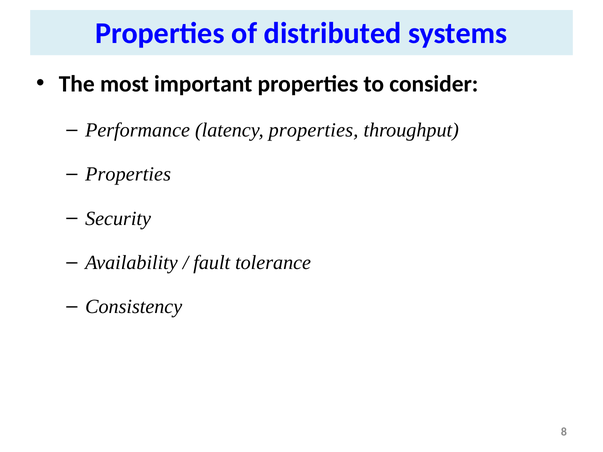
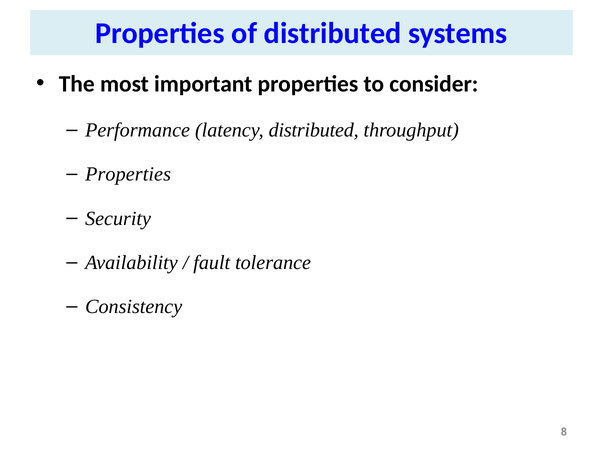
latency properties: properties -> distributed
